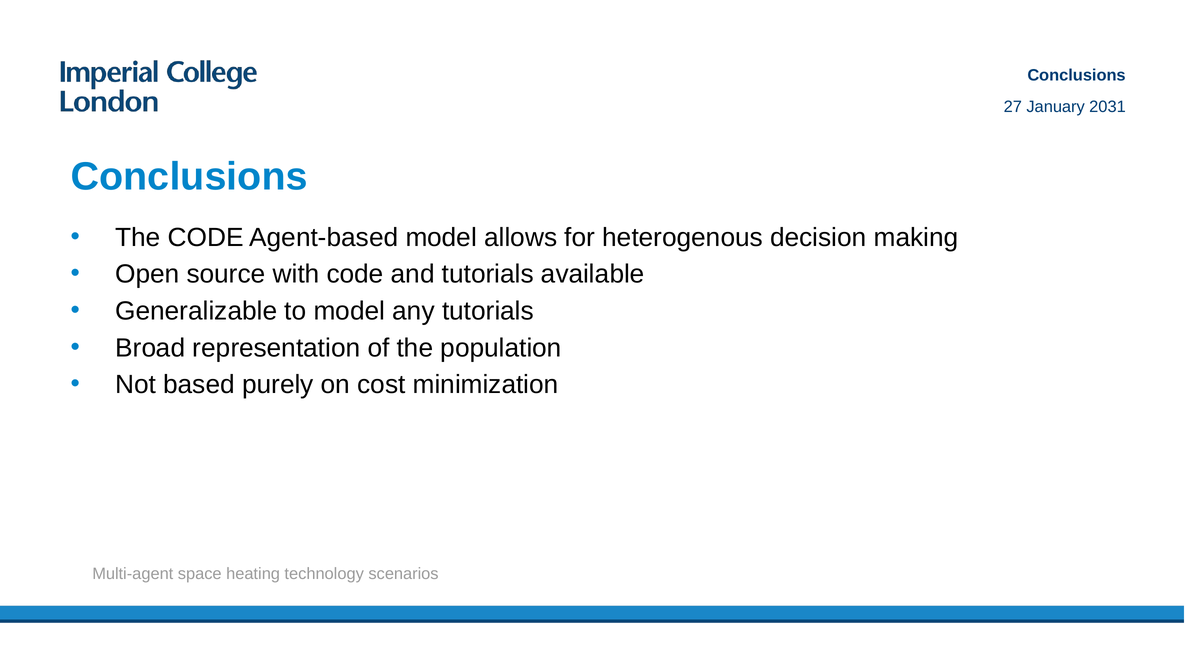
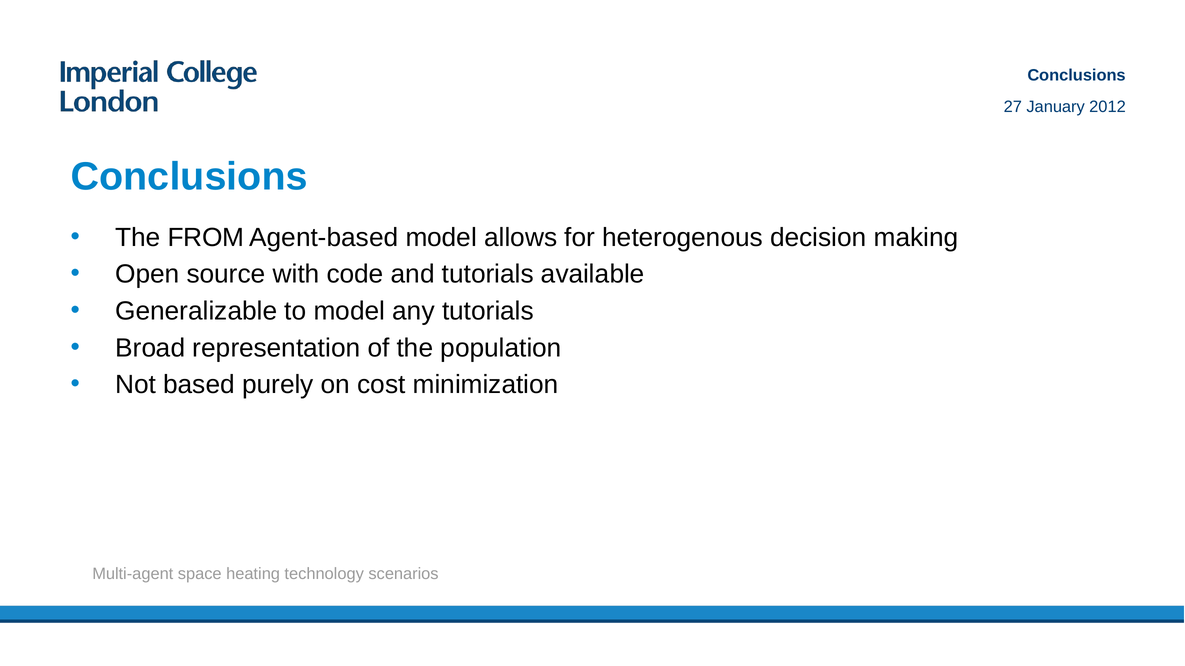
2031: 2031 -> 2012
The CODE: CODE -> FROM
